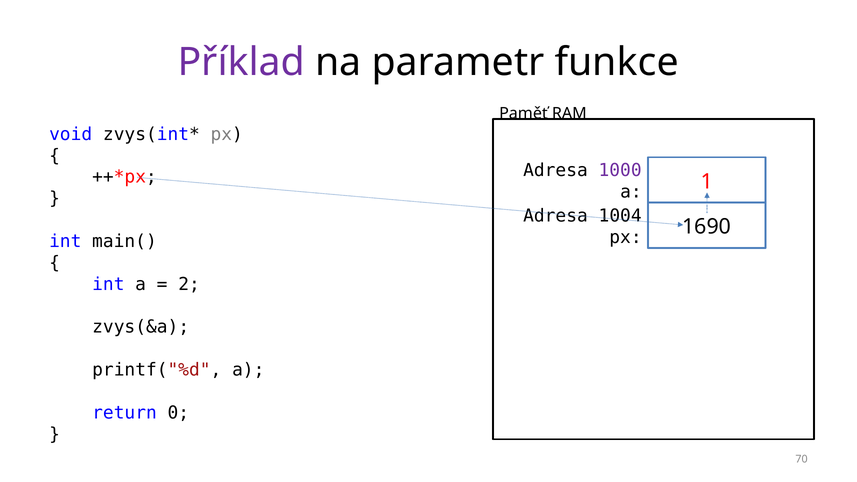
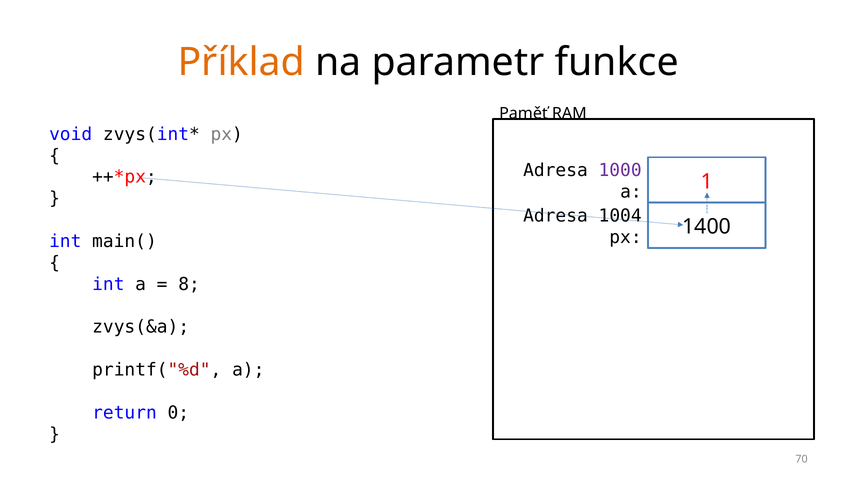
Příklad colour: purple -> orange
1690: 1690 -> 1400
2: 2 -> 8
